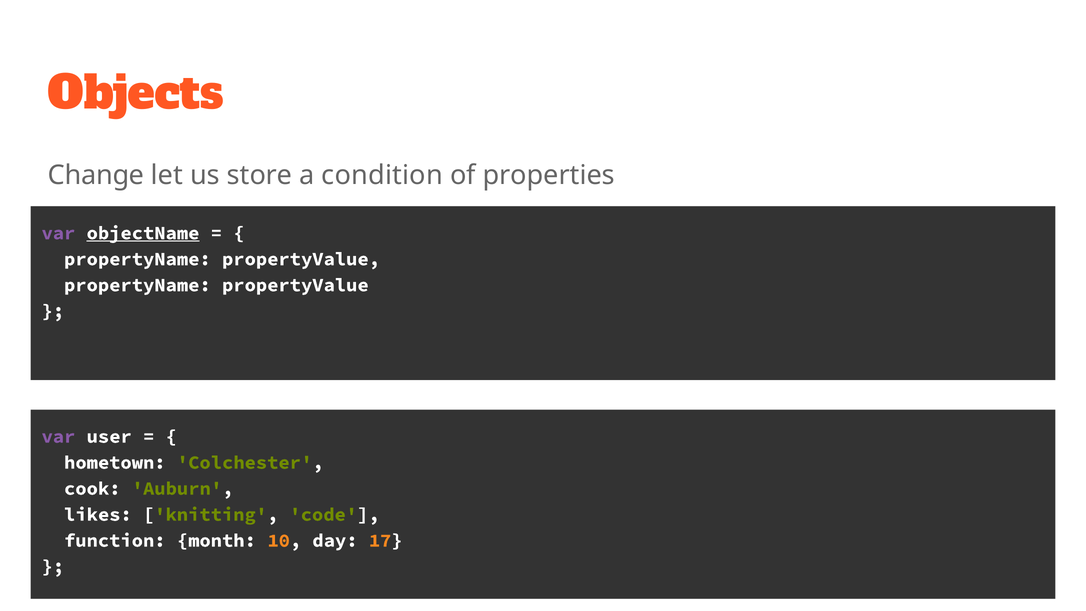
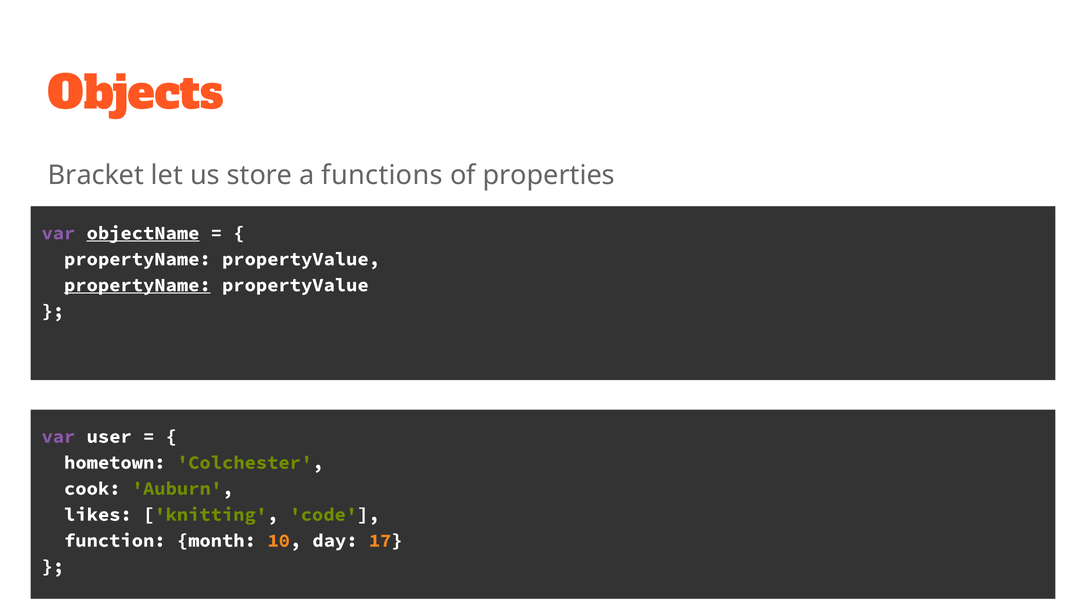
Change: Change -> Bracket
condition: condition -> functions
propertyName at (137, 285) underline: none -> present
